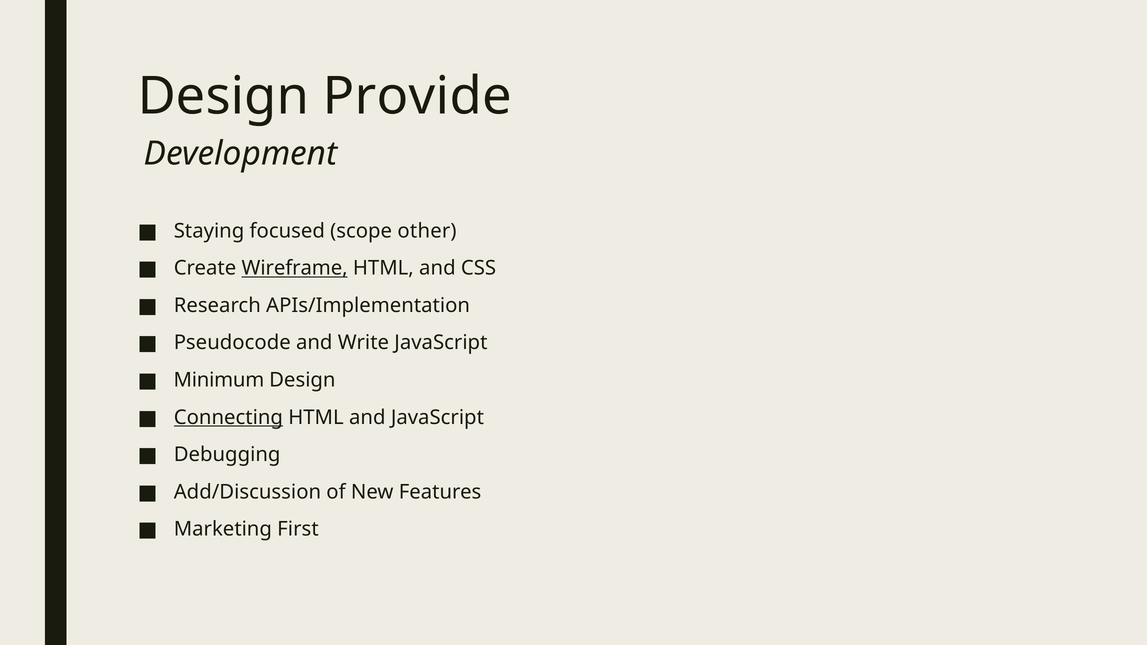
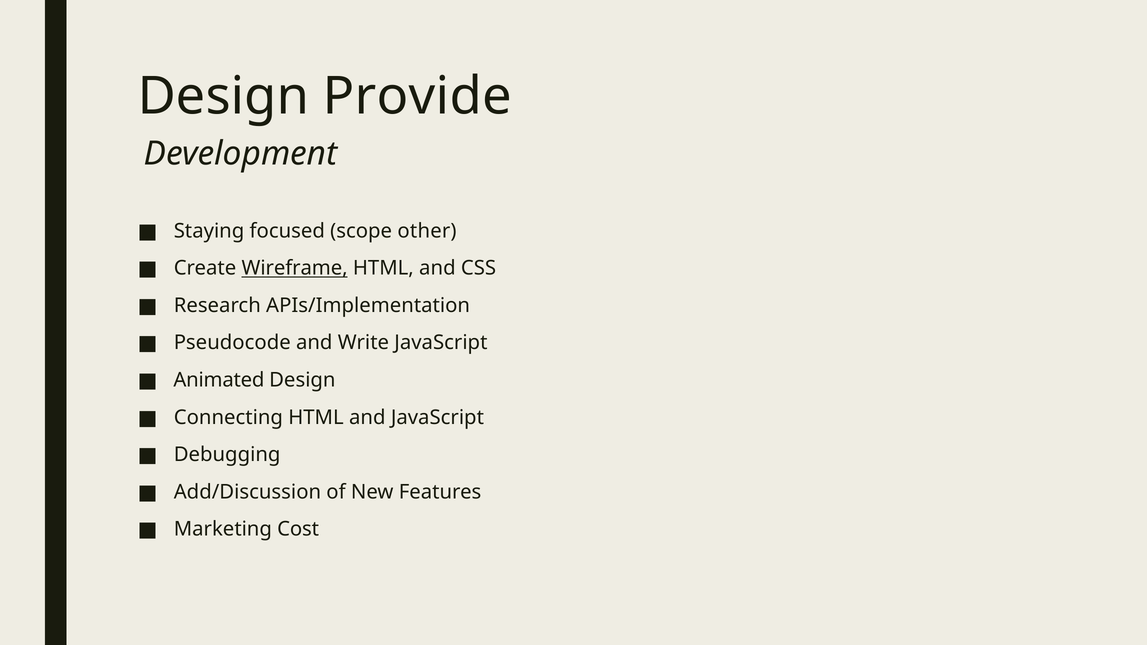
Minimum: Minimum -> Animated
Connecting underline: present -> none
First: First -> Cost
